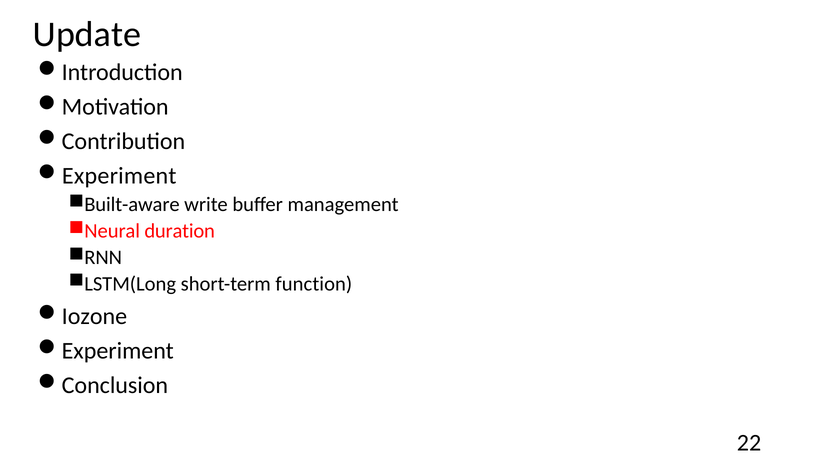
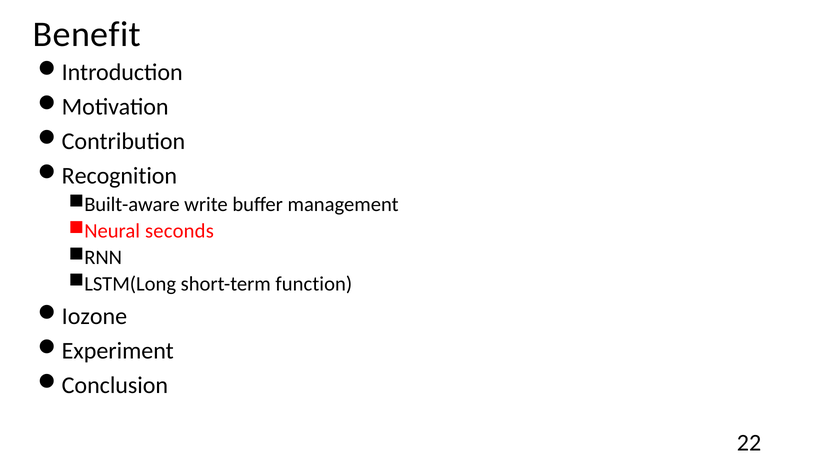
Update: Update -> Benefit
Experiment at (119, 176): Experiment -> Recognition
duration: duration -> seconds
